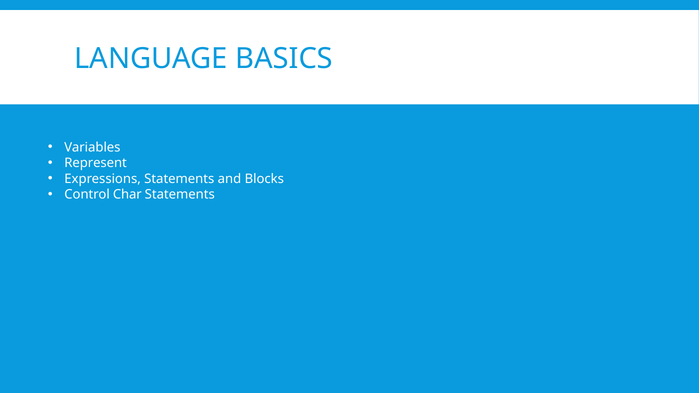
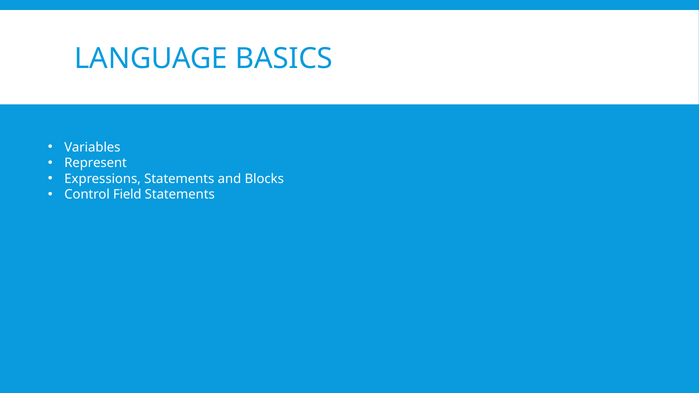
Char: Char -> Field
